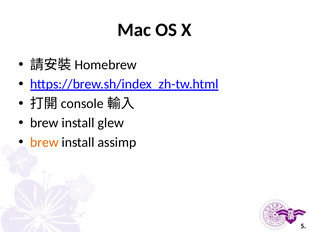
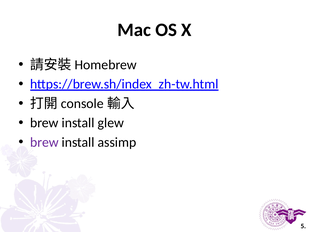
brew at (44, 142) colour: orange -> purple
